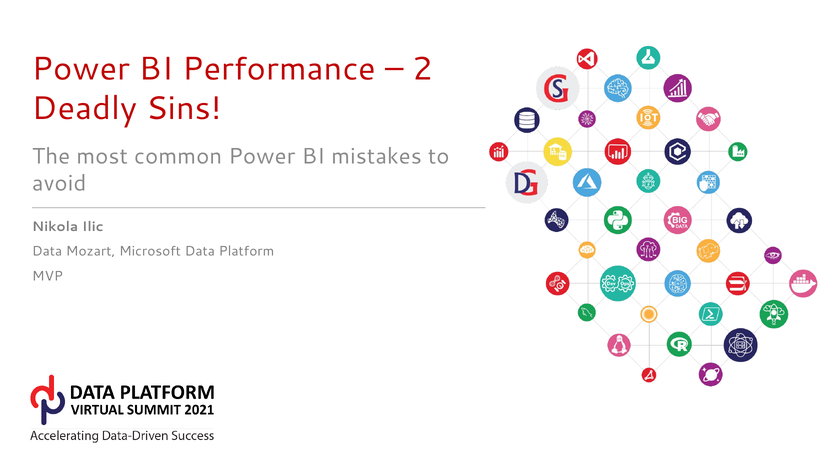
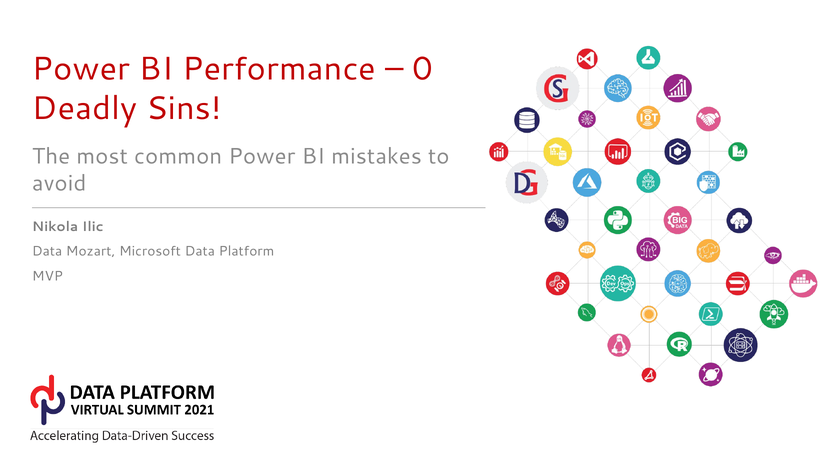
2: 2 -> 0
